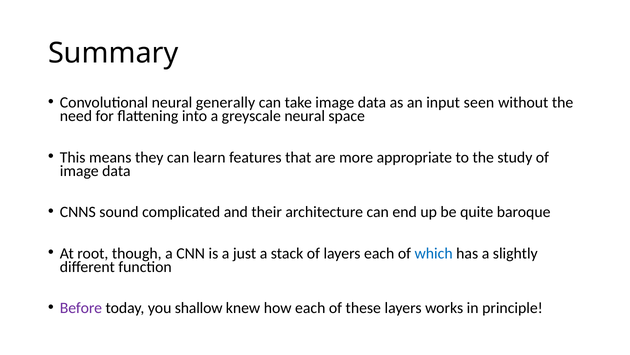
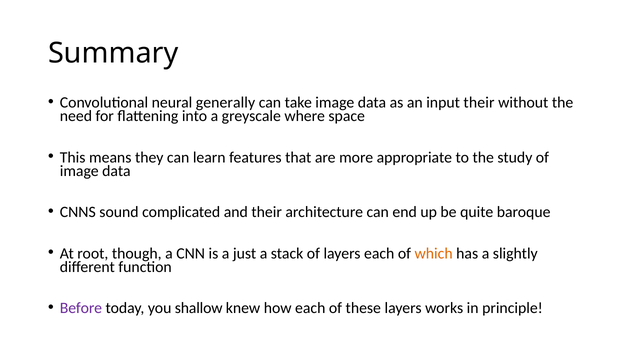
input seen: seen -> their
greyscale neural: neural -> where
which colour: blue -> orange
